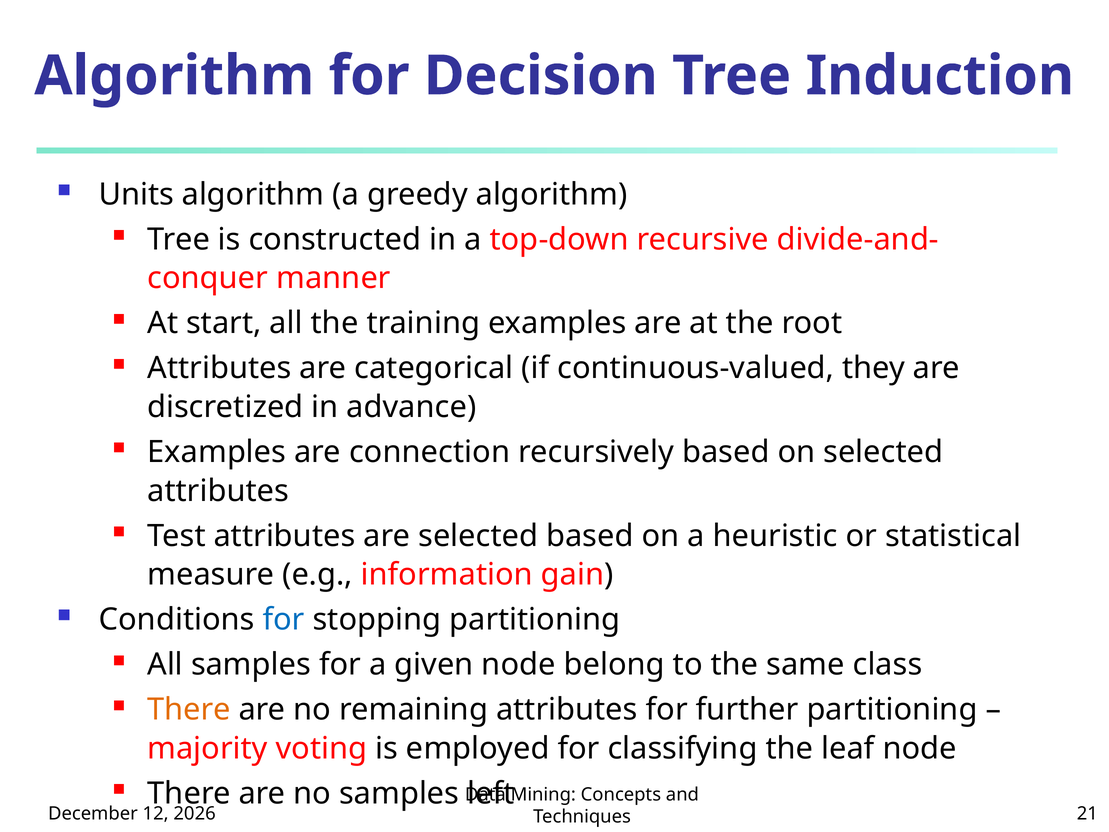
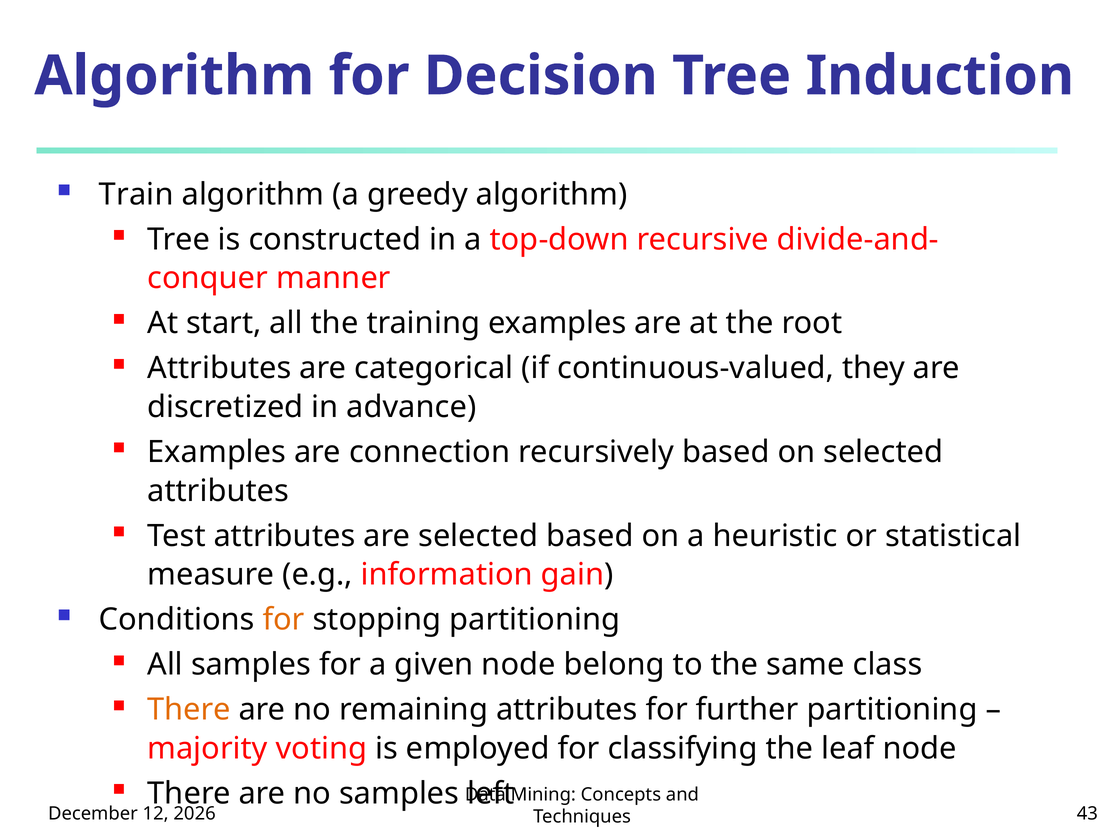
Units: Units -> Train
for at (284, 619) colour: blue -> orange
21: 21 -> 43
